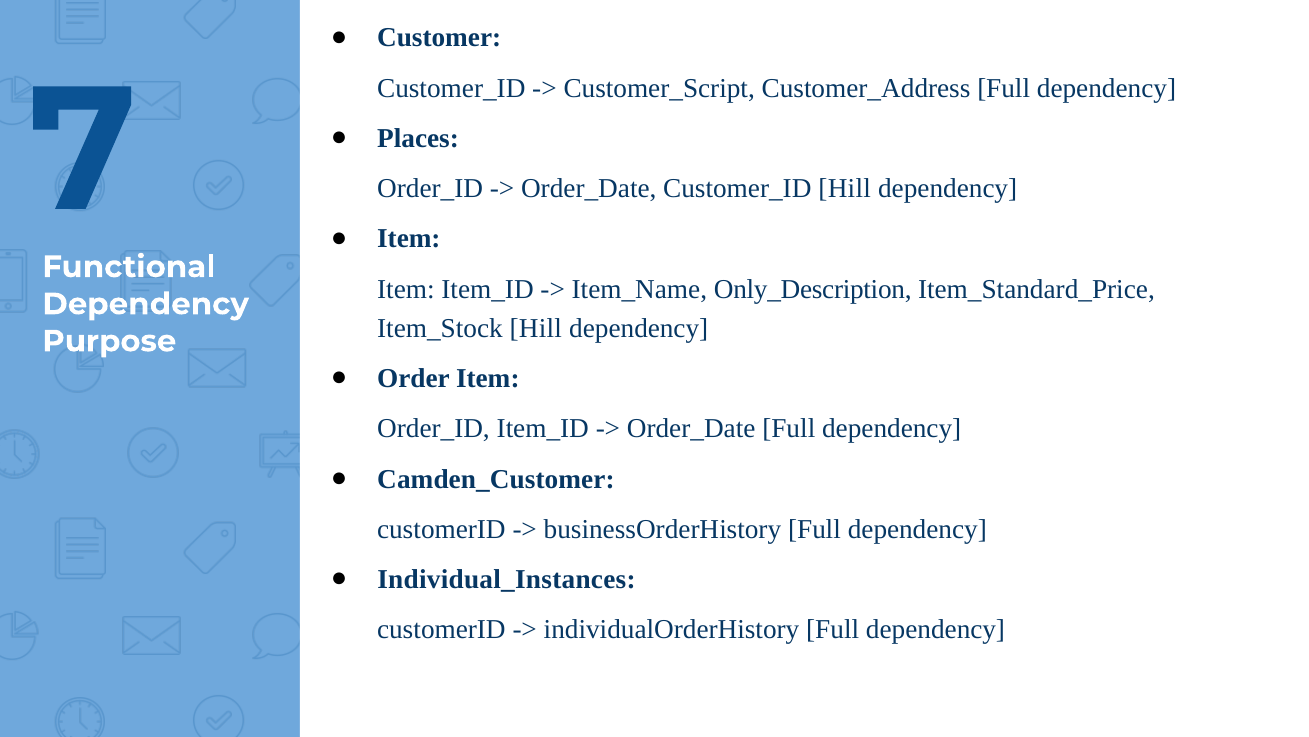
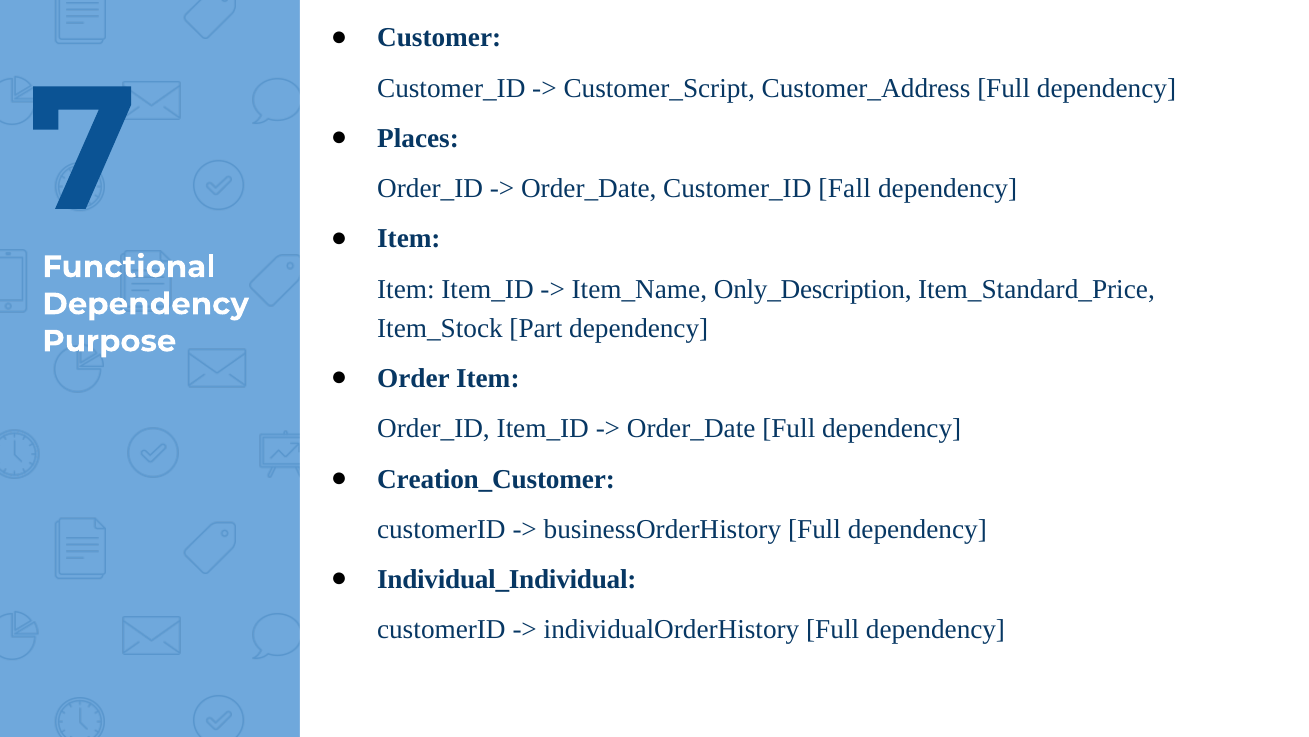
Customer_ID Hill: Hill -> Fall
Item_Stock Hill: Hill -> Part
Camden_Customer: Camden_Customer -> Creation_Customer
Individual_Instances: Individual_Instances -> Individual_Individual
